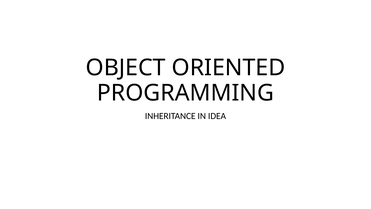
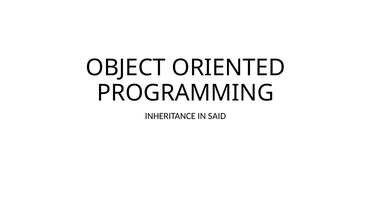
IDEA: IDEA -> SAID
